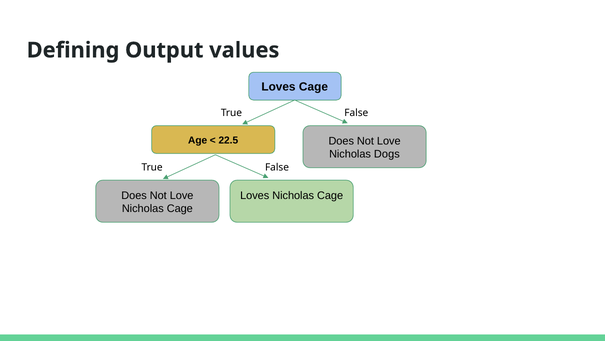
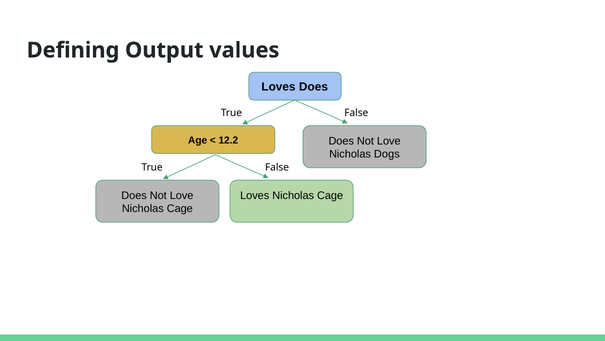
Loves Cage: Cage -> Does
22.5: 22.5 -> 12.2
